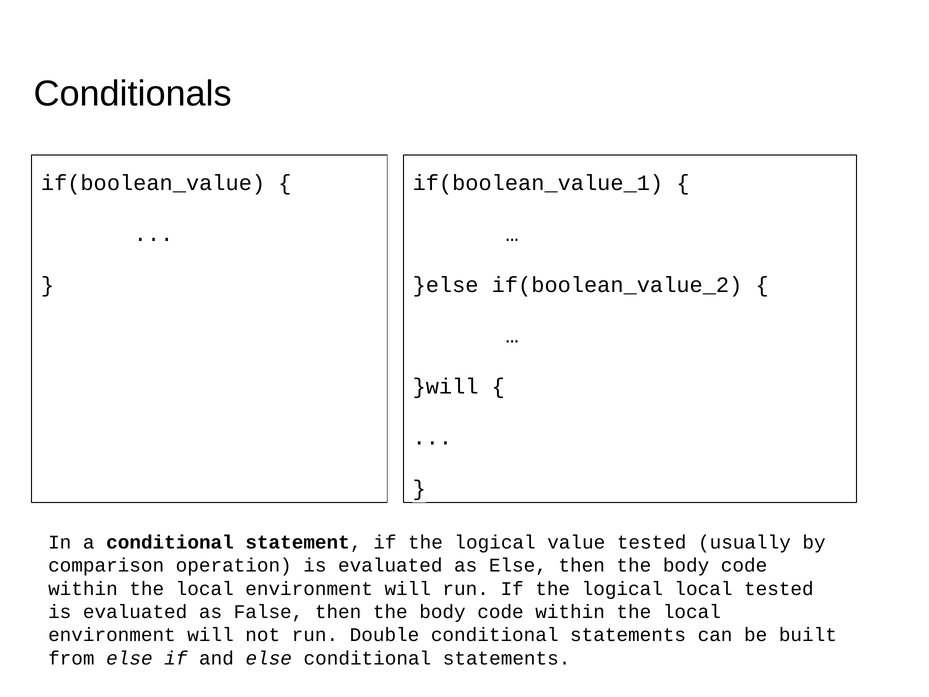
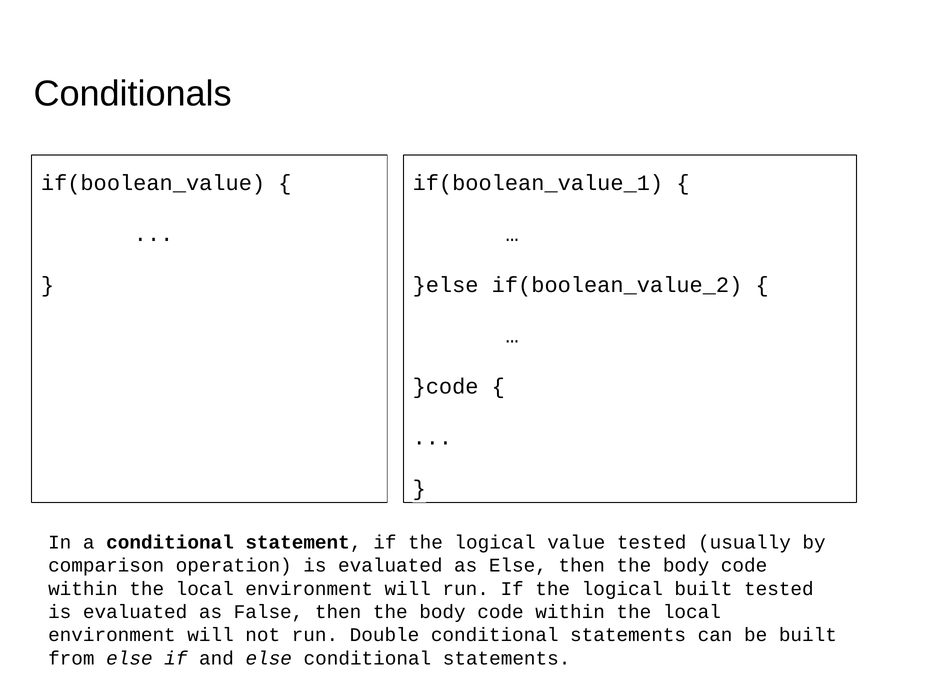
}will: }will -> }code
logical local: local -> built
